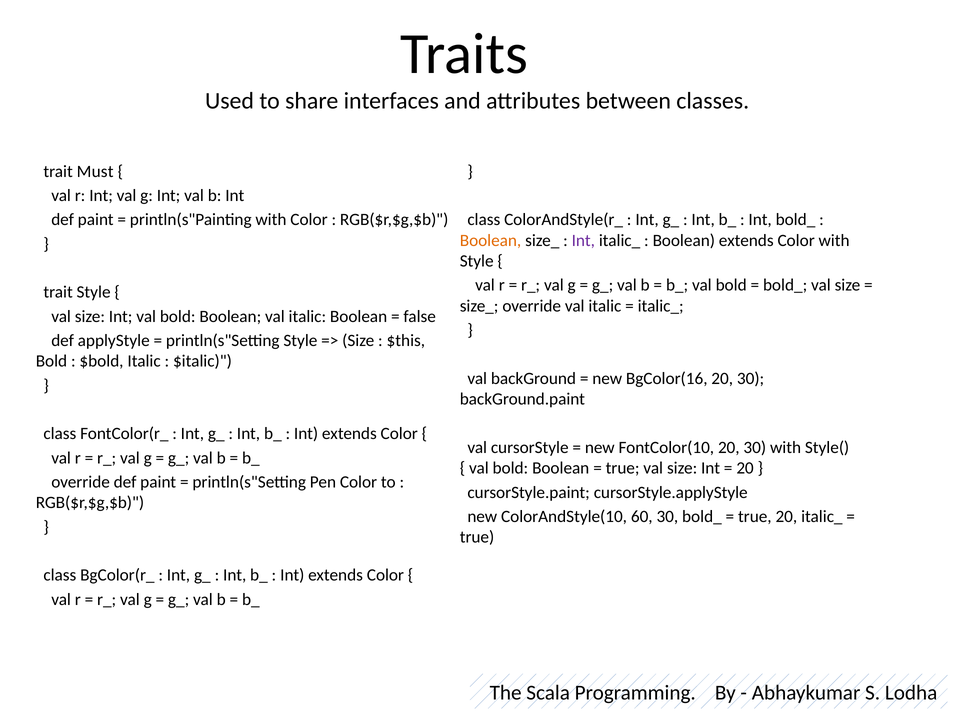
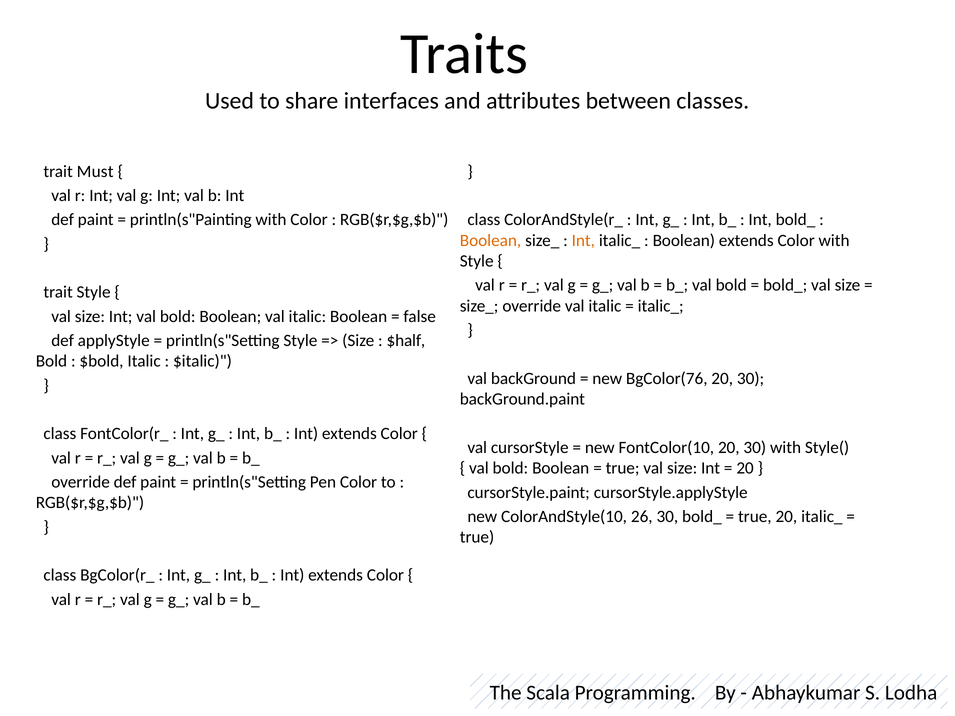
Int at (583, 240) colour: purple -> orange
$this: $this -> $half
BgColor(16: BgColor(16 -> BgColor(76
60: 60 -> 26
